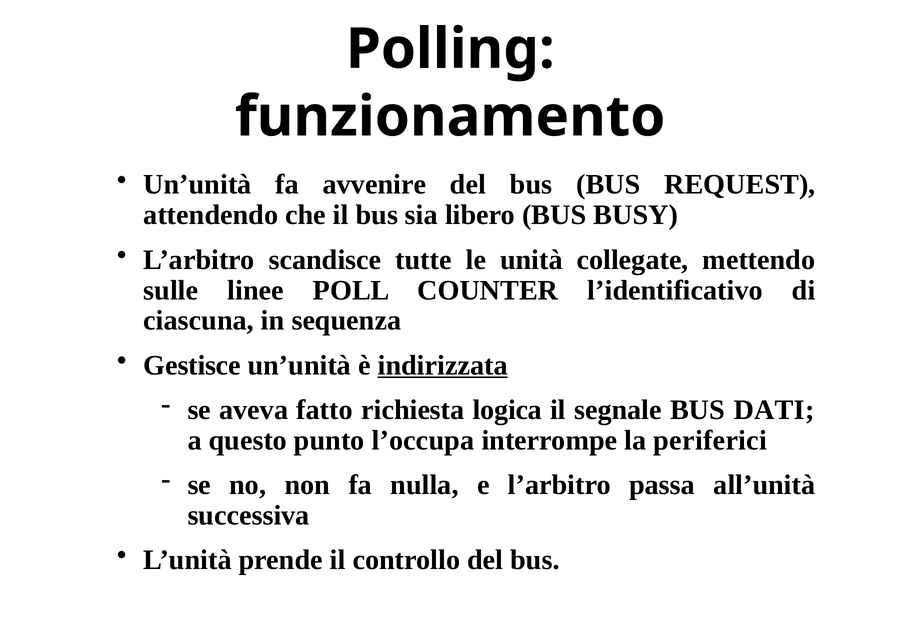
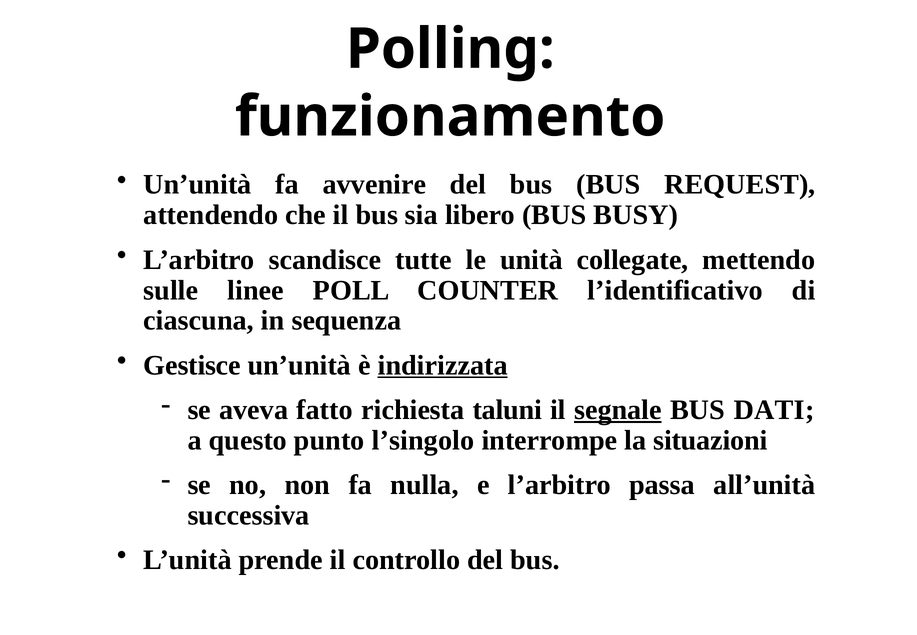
logica: logica -> taluni
segnale underline: none -> present
l’occupa: l’occupa -> l’singolo
periferici: periferici -> situazioni
